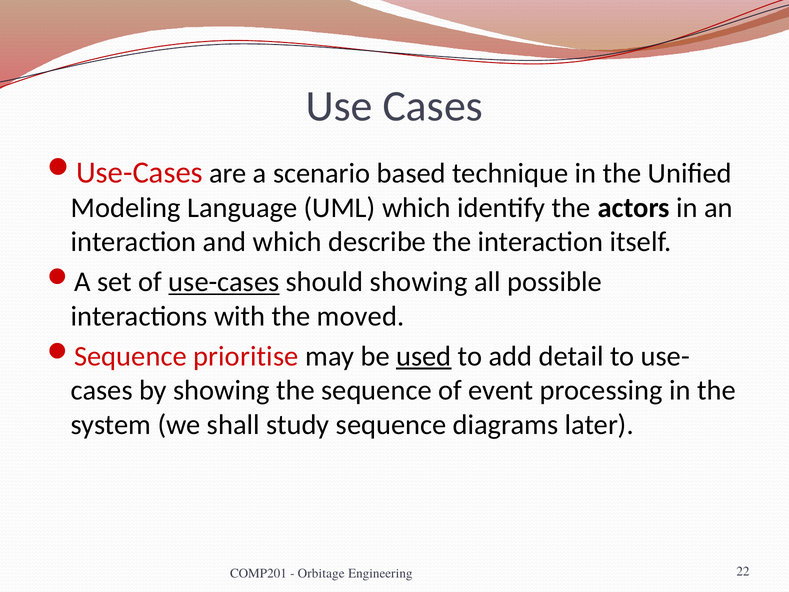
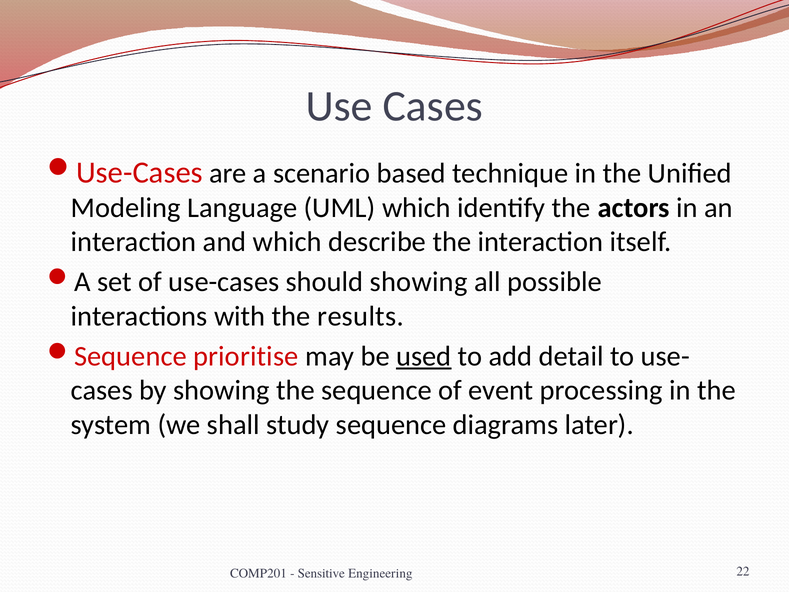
use-cases at (224, 282) underline: present -> none
moved: moved -> results
Orbitage: Orbitage -> Sensitive
